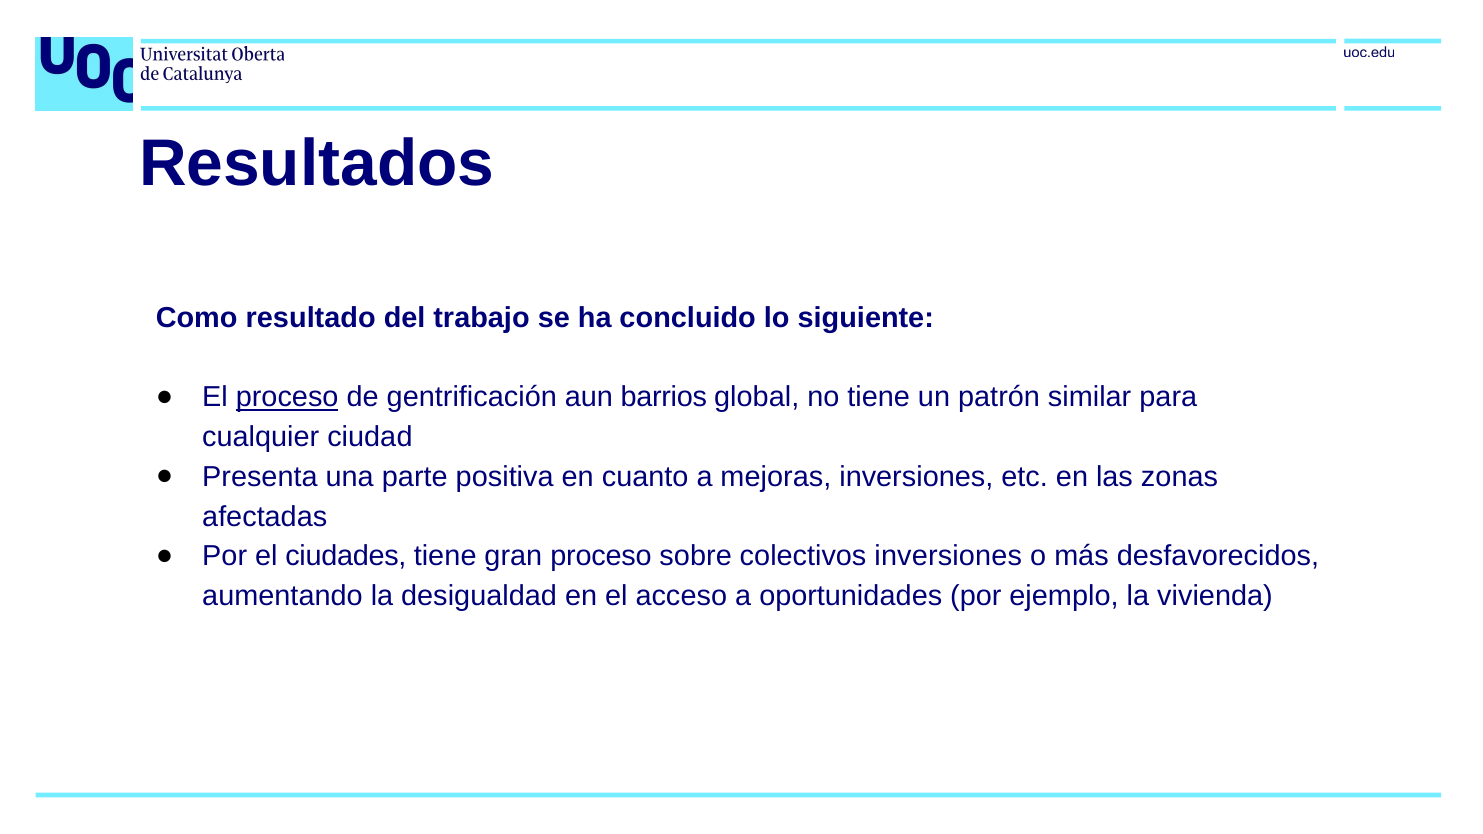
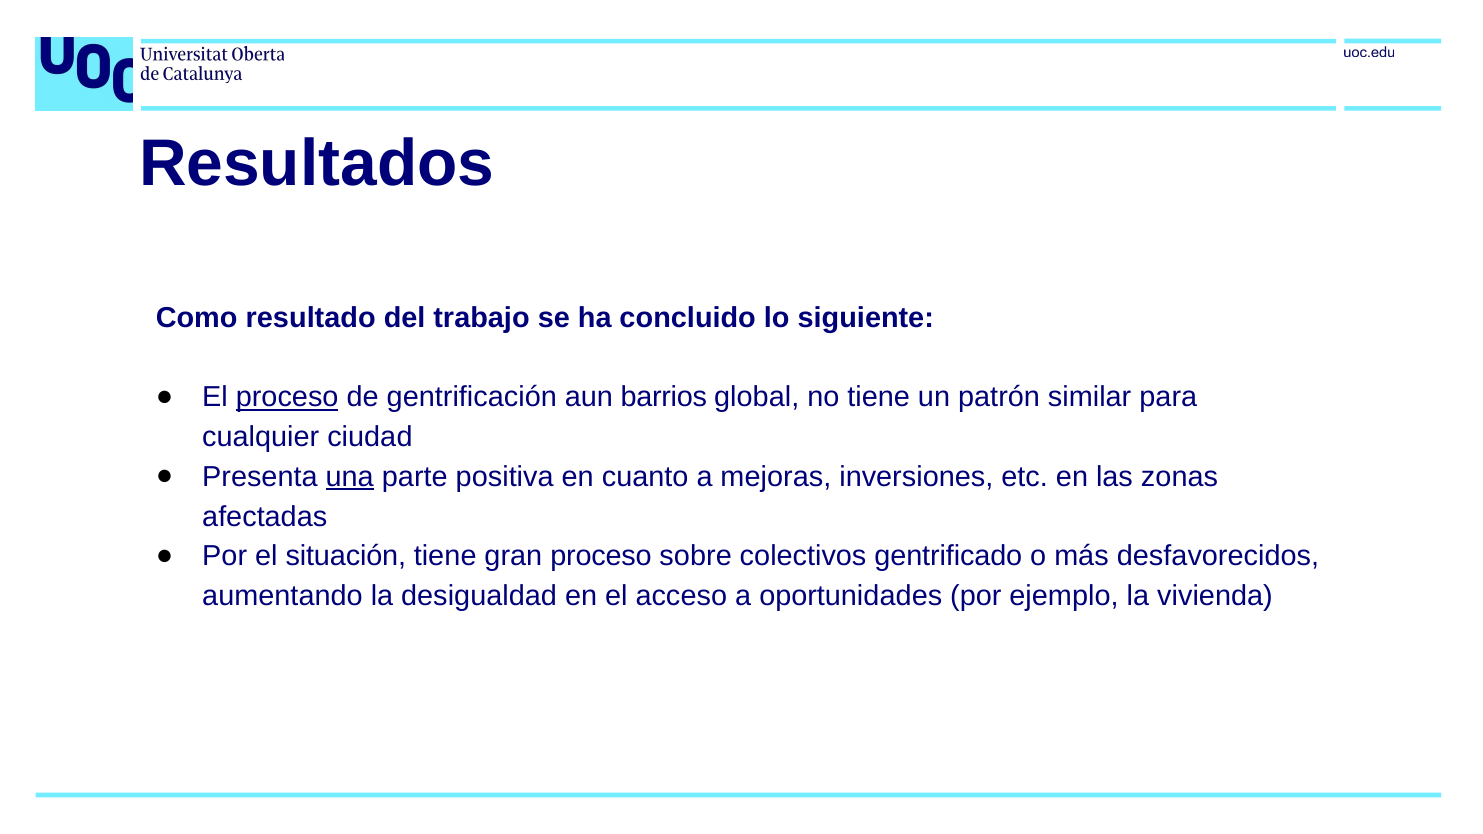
una underline: none -> present
ciudades: ciudades -> situación
colectivos inversiones: inversiones -> gentrificado
